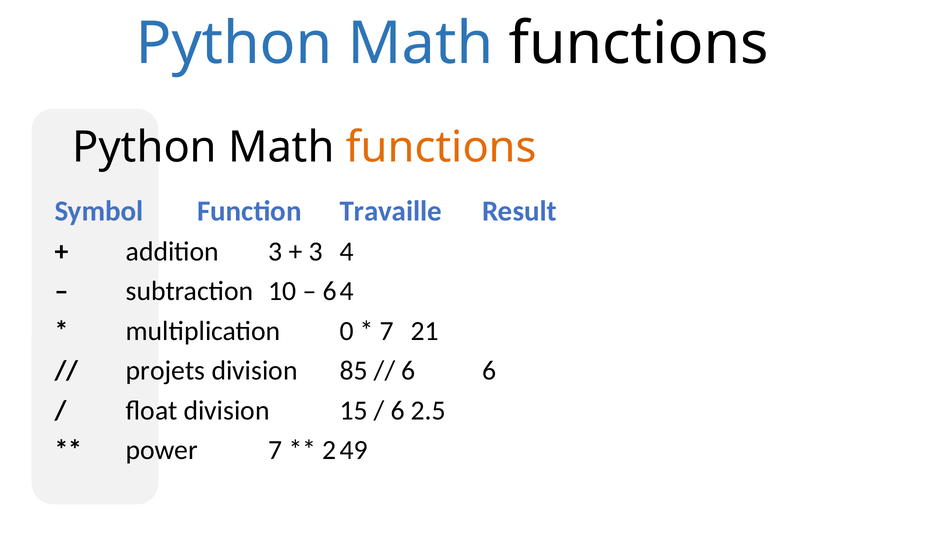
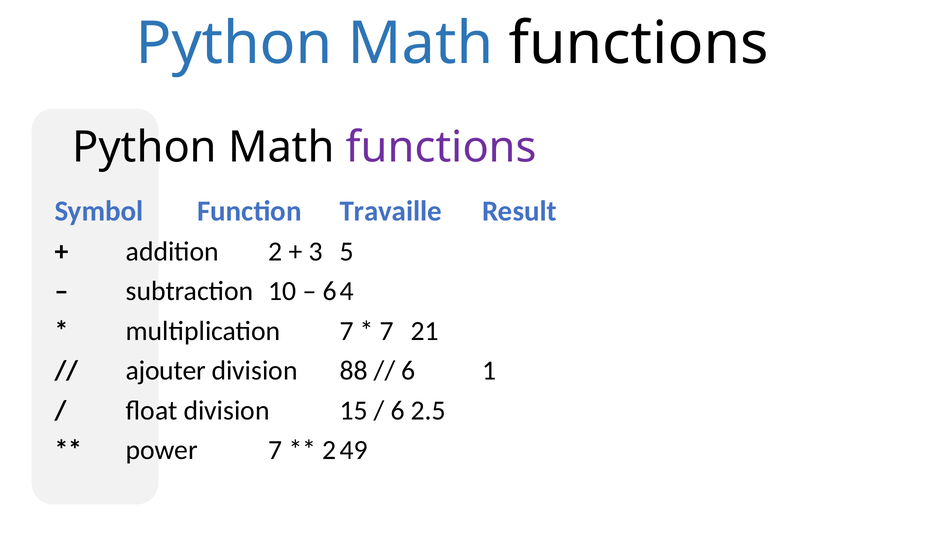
functions at (441, 147) colour: orange -> purple
addition 3: 3 -> 2
4: 4 -> 5
multiplication 0: 0 -> 7
projets: projets -> ajouter
85: 85 -> 88
6 6: 6 -> 1
